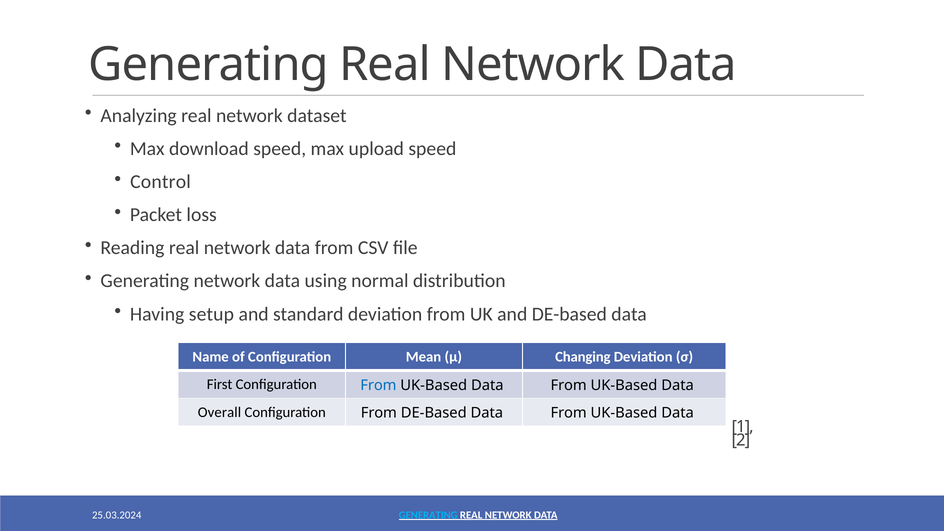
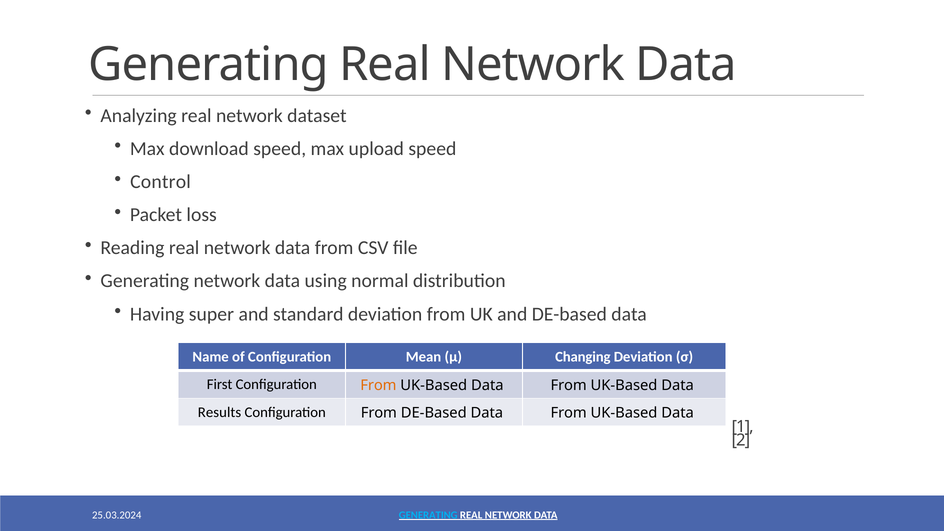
setup: setup -> super
From at (378, 385) colour: blue -> orange
Overall: Overall -> Results
